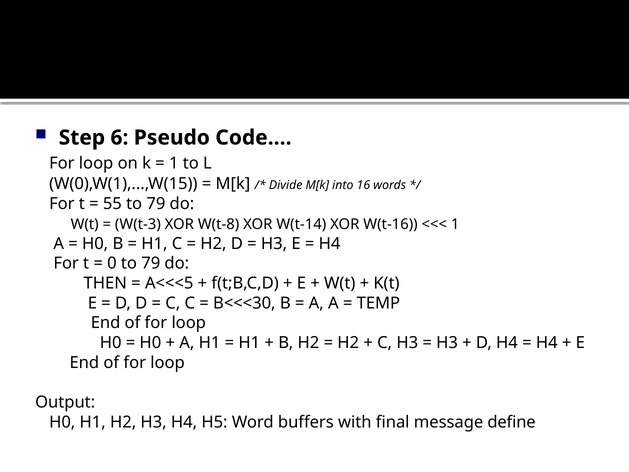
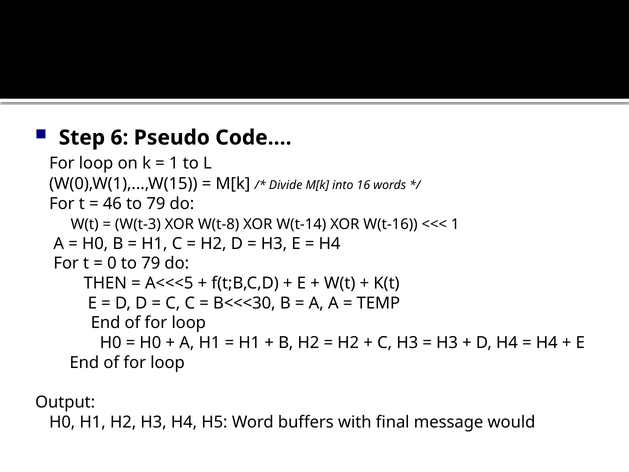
55: 55 -> 46
define: define -> would
